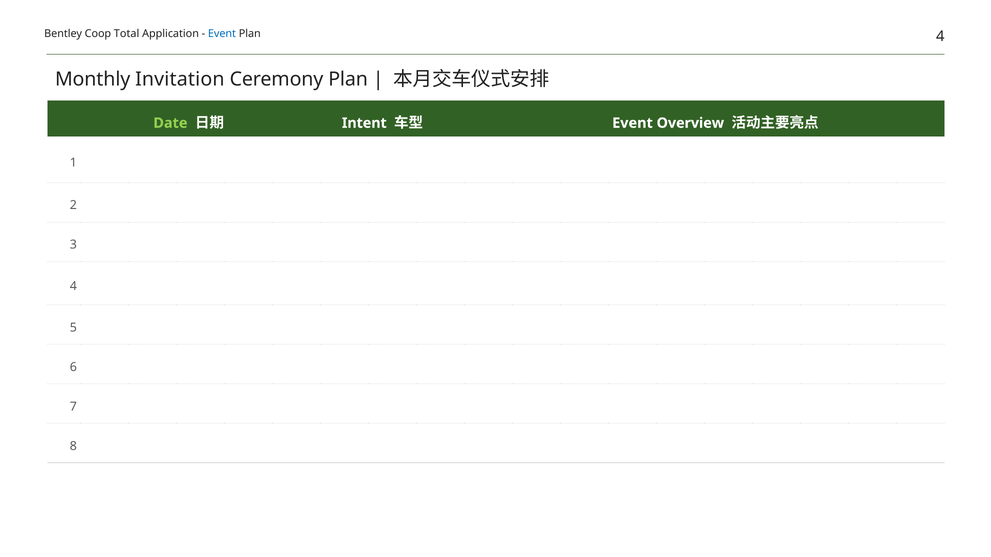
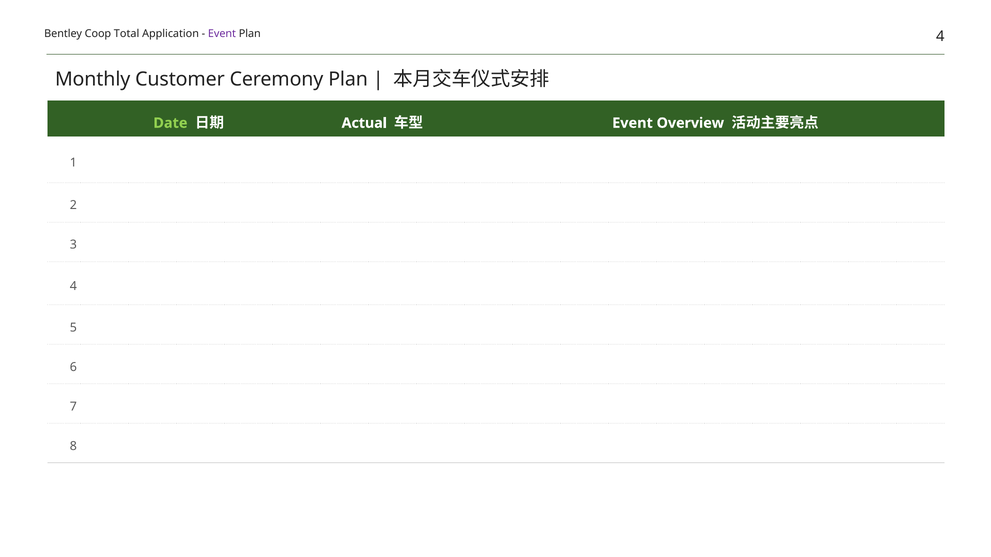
Event at (222, 34) colour: blue -> purple
Invitation: Invitation -> Customer
Intent: Intent -> Actual
